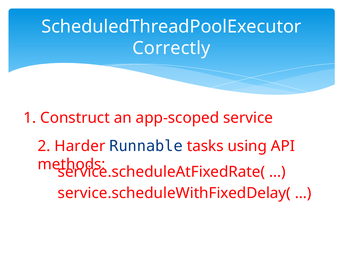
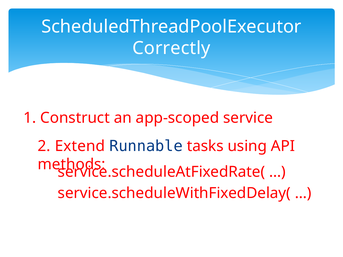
Harder: Harder -> Extend
